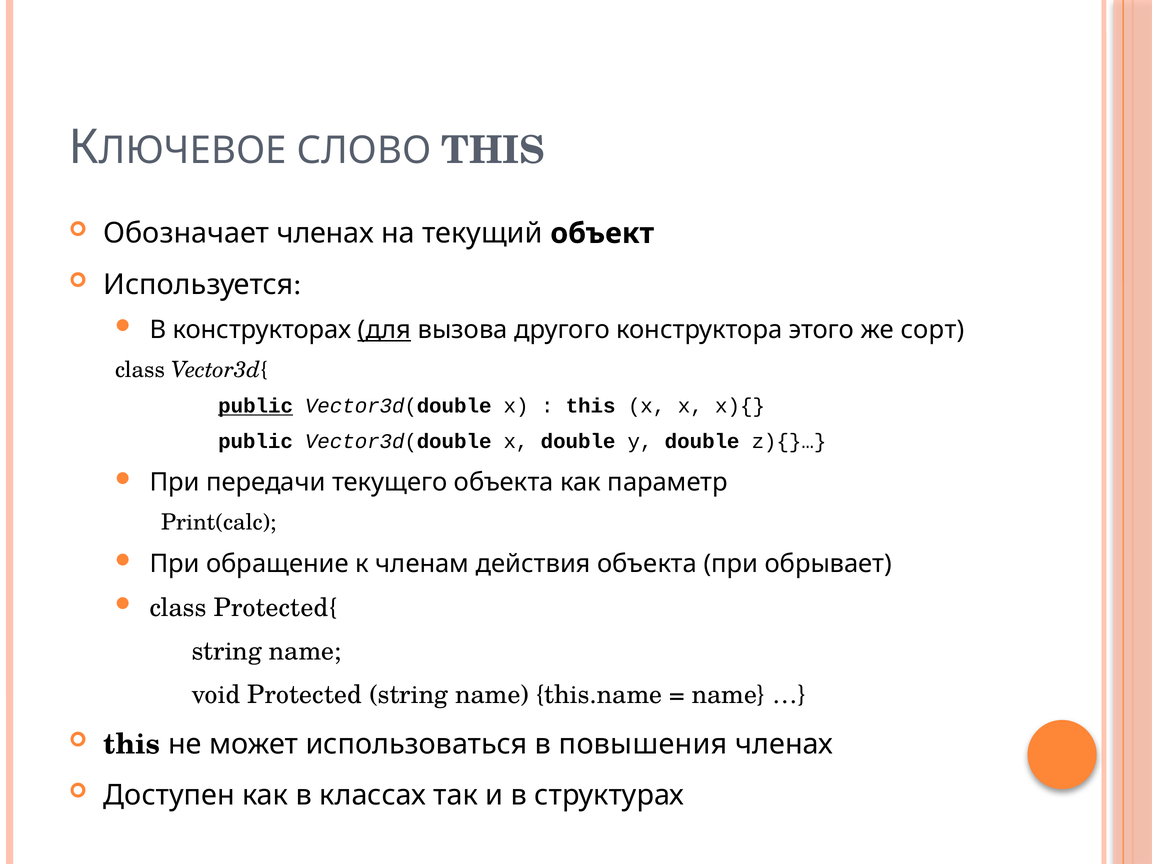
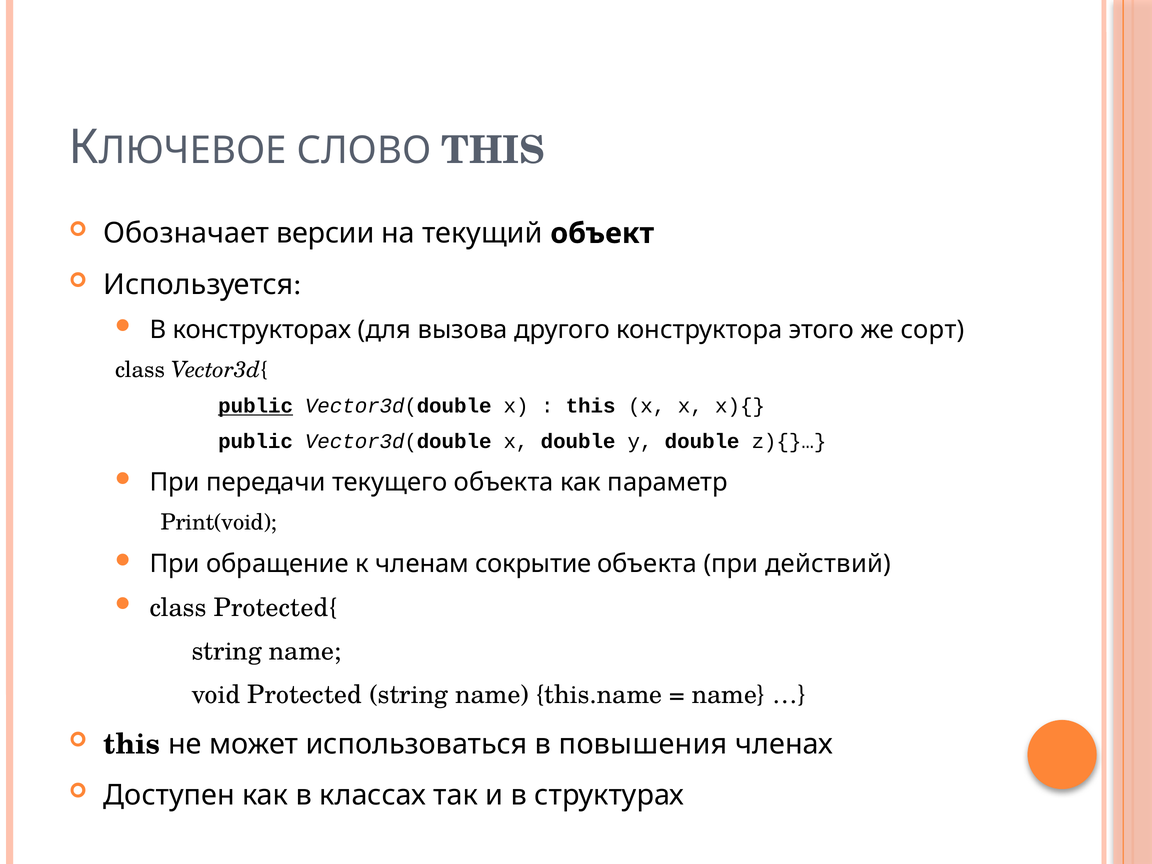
Обозначает членах: членах -> версии
для underline: present -> none
Print(calc: Print(calc -> Print(void
действия: действия -> сокрытие
обрывает: обрывает -> действий
